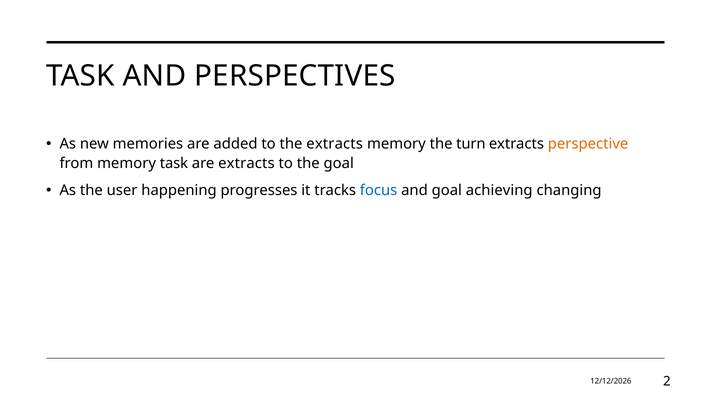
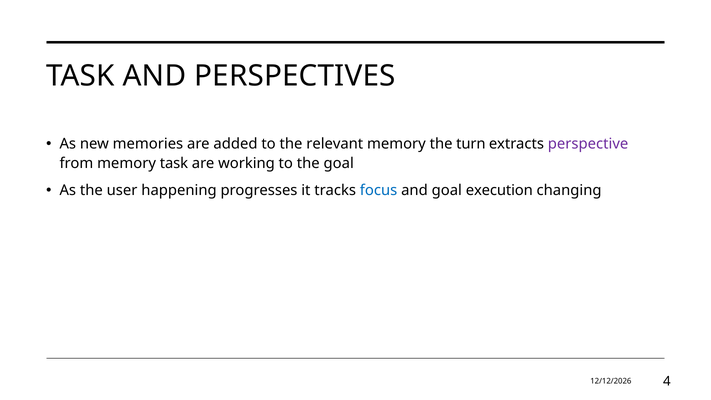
the extracts: extracts -> relevant
perspective colour: orange -> purple
are extracts: extracts -> working
achieving: achieving -> execution
2: 2 -> 4
